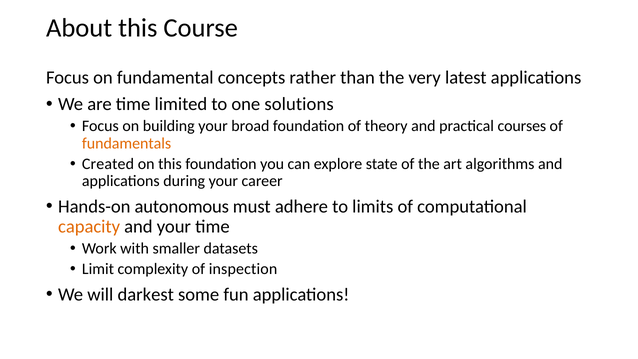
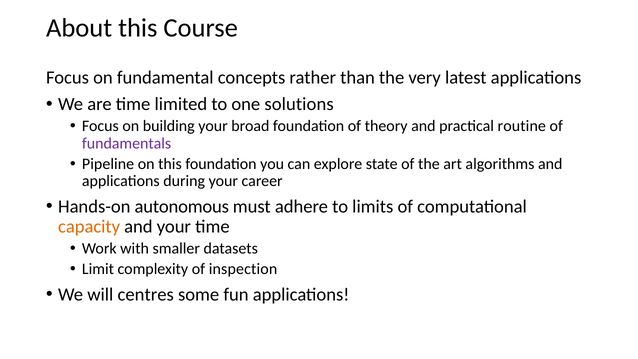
courses: courses -> routine
fundamentals colour: orange -> purple
Created: Created -> Pipeline
darkest: darkest -> centres
